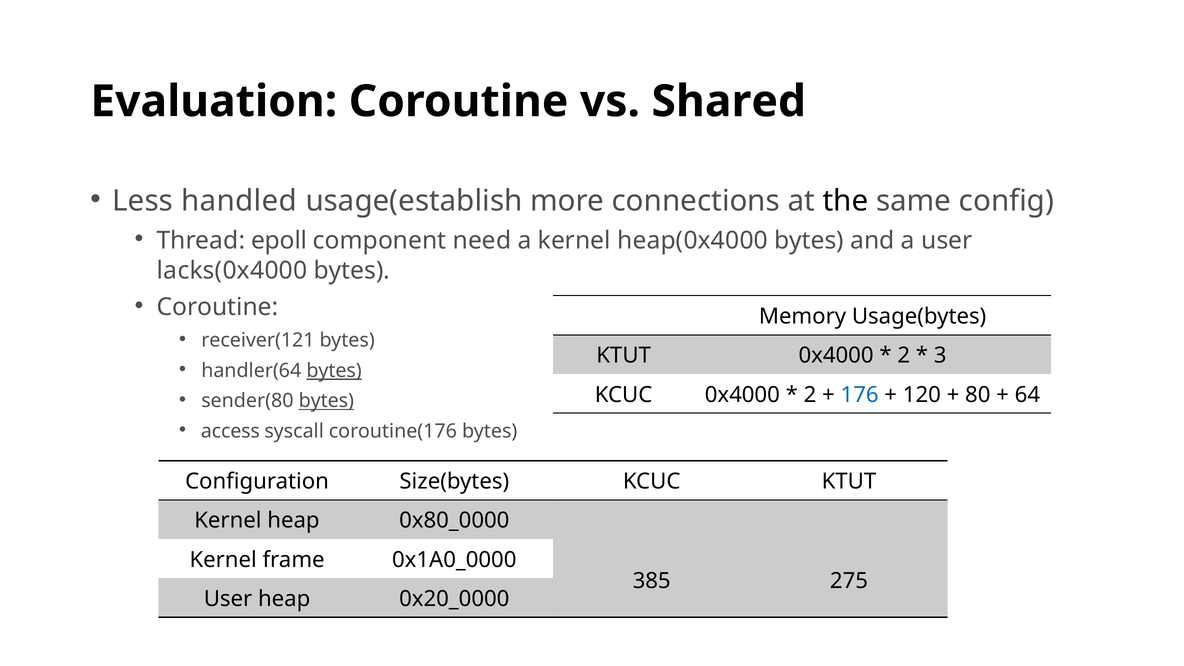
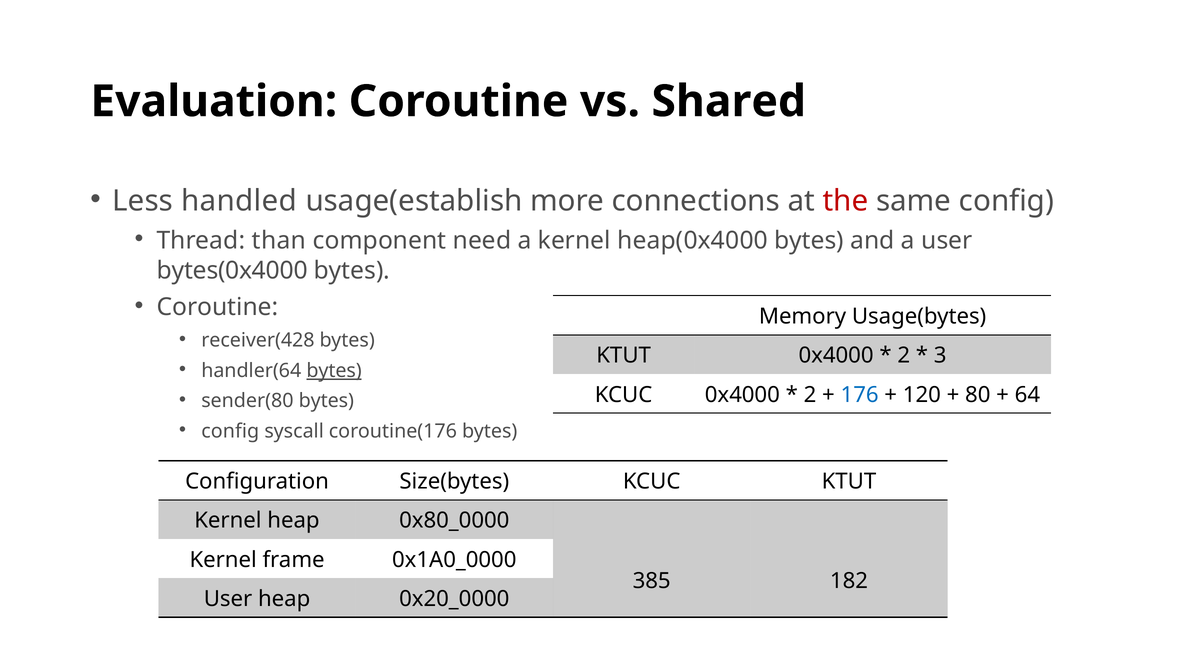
the colour: black -> red
epoll: epoll -> than
lacks(0x4000: lacks(0x4000 -> bytes(0x4000
receiver(121: receiver(121 -> receiver(428
bytes at (326, 401) underline: present -> none
access at (230, 431): access -> config
275: 275 -> 182
